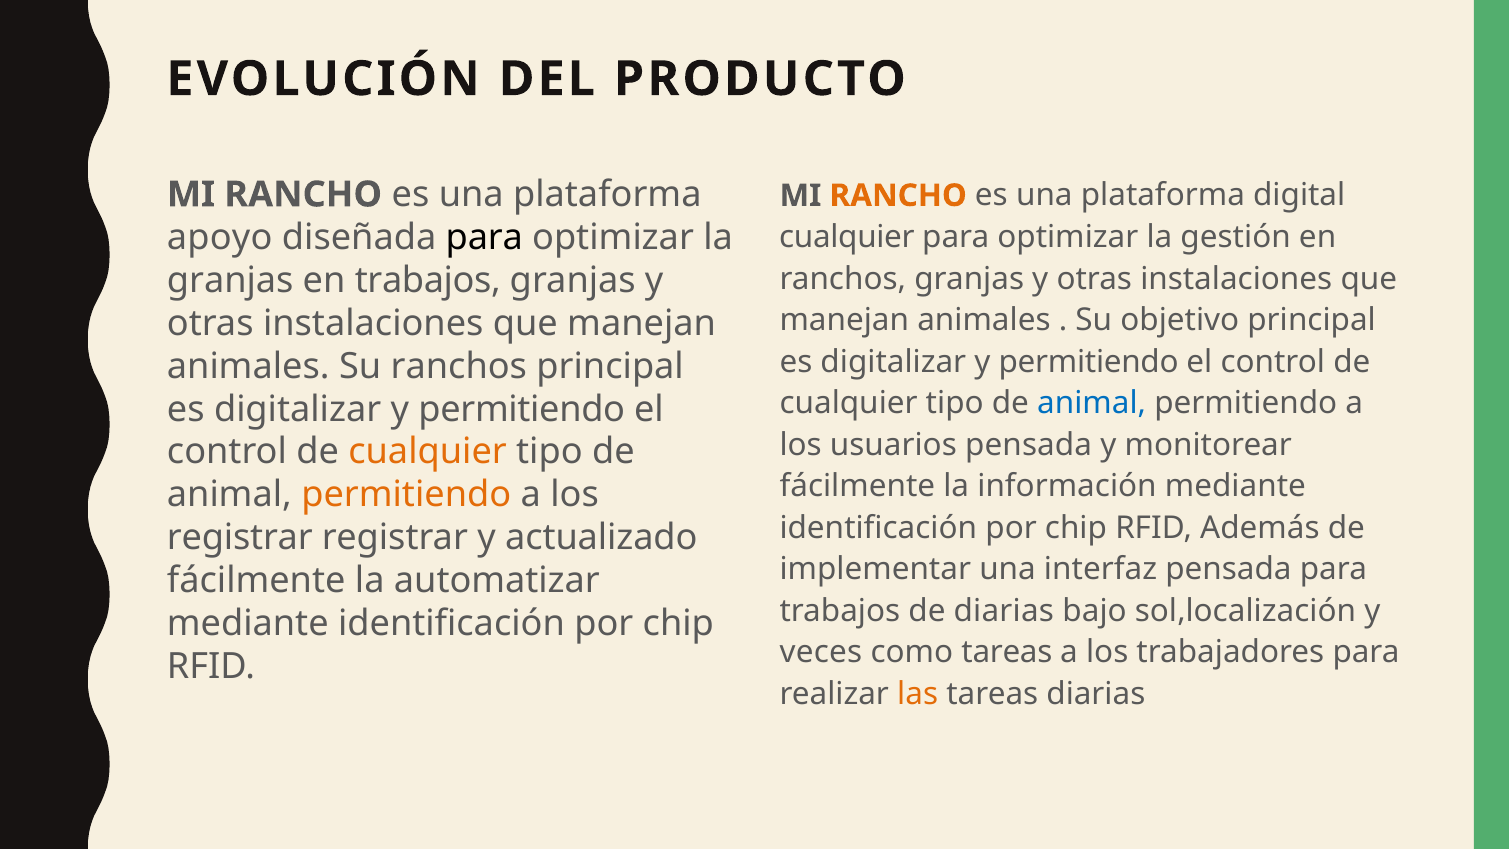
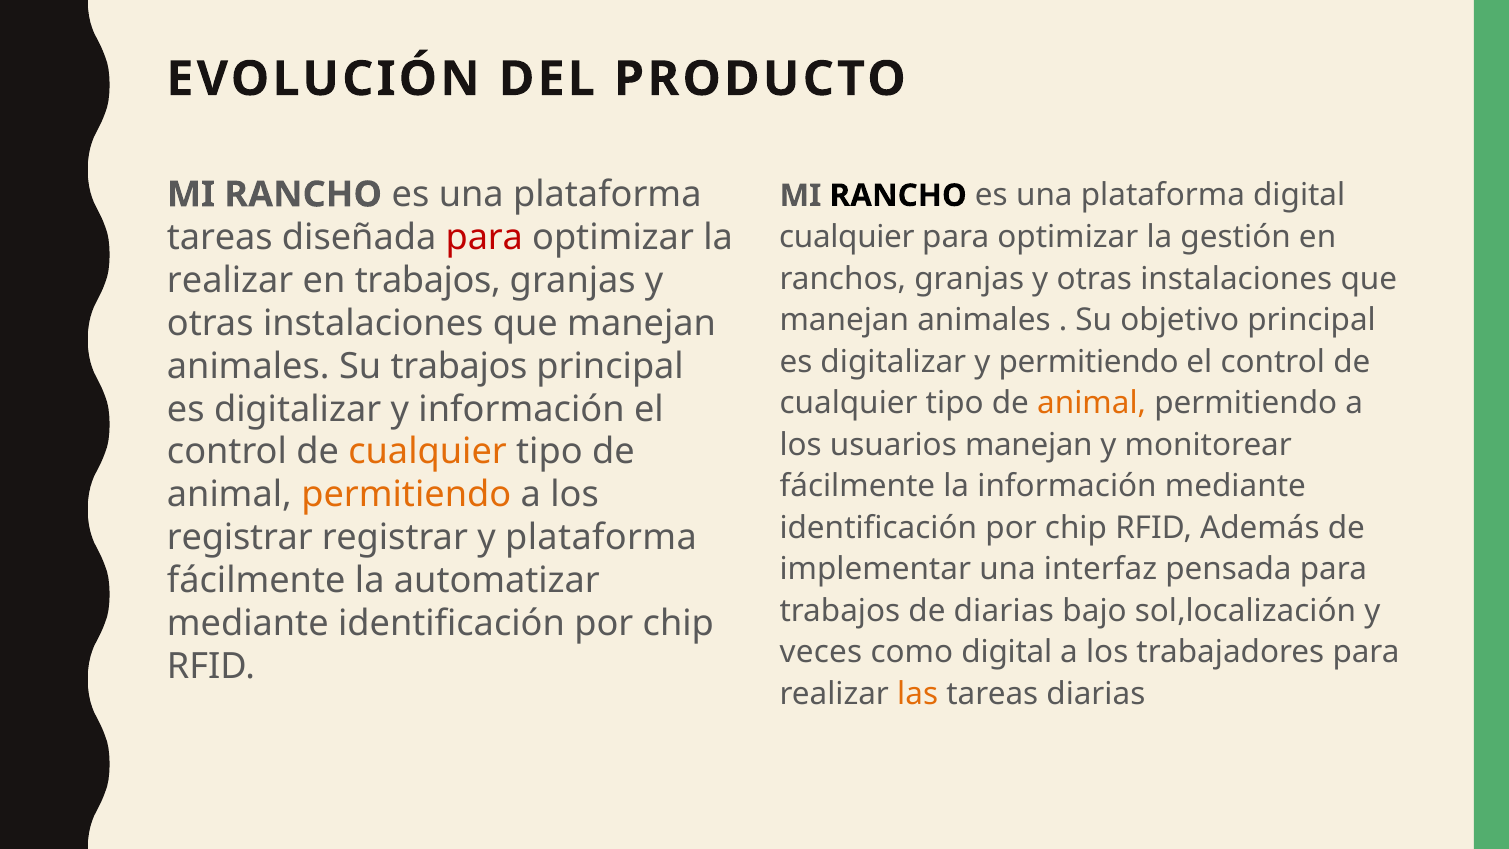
RANCHO at (898, 196) colour: orange -> black
apoyo at (220, 237): apoyo -> tareas
para at (484, 237) colour: black -> red
granjas at (230, 280): granjas -> realizar
Su ranchos: ranchos -> trabajos
animal at (1092, 403) colour: blue -> orange
permitiendo at (522, 409): permitiendo -> información
usuarios pensada: pensada -> manejan
y actualizado: actualizado -> plataforma
como tareas: tareas -> digital
